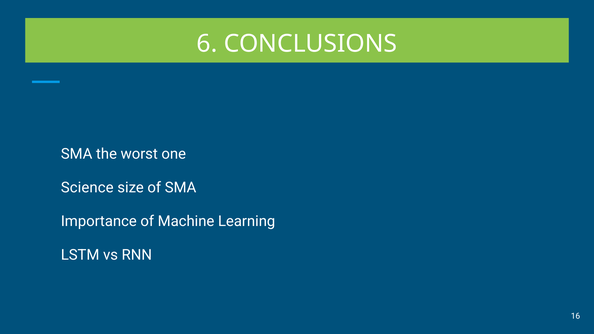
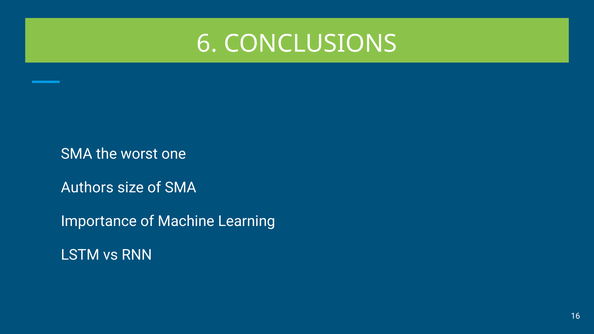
Science: Science -> Authors
